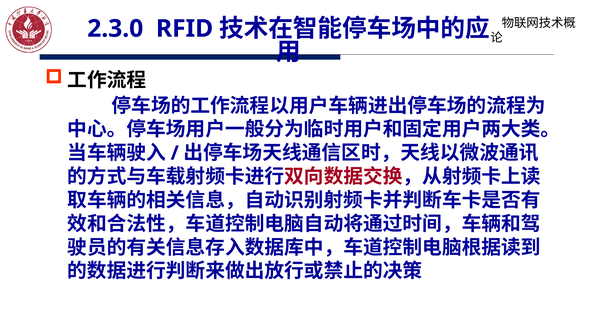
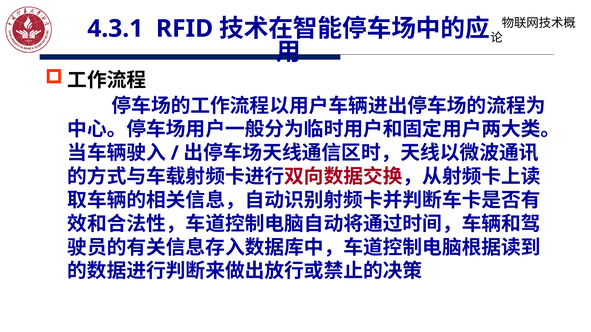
2.3.0: 2.3.0 -> 4.3.1
